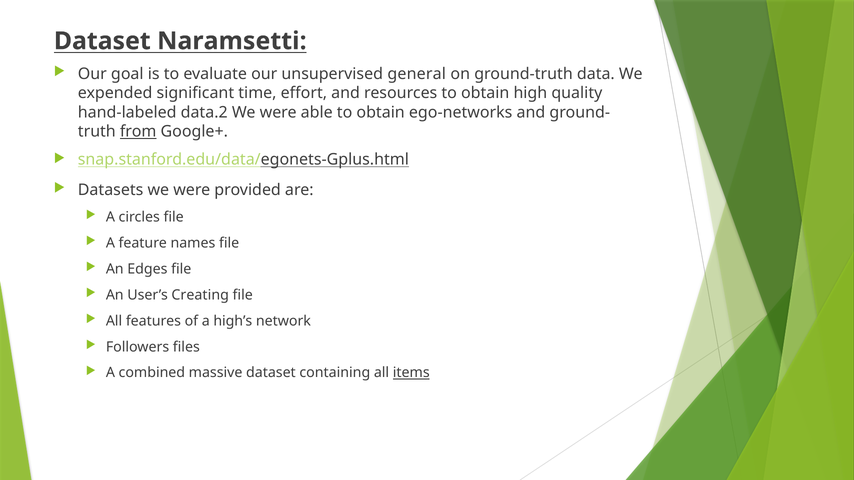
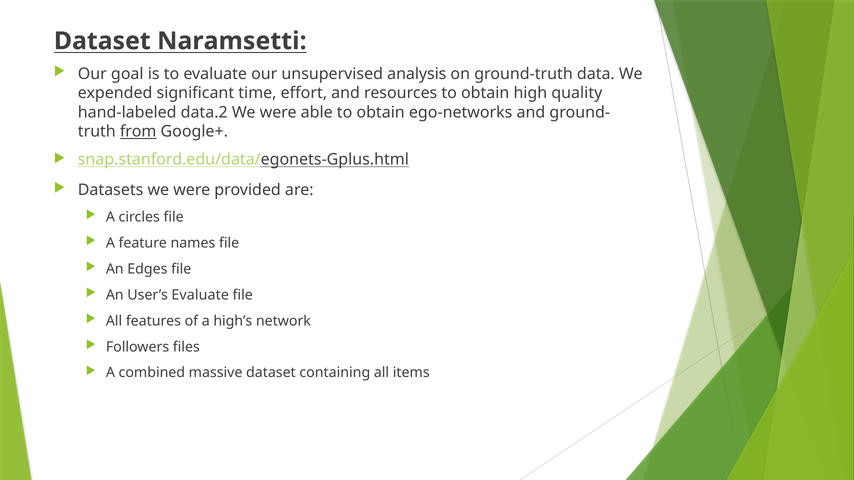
general: general -> analysis
User’s Creating: Creating -> Evaluate
items underline: present -> none
